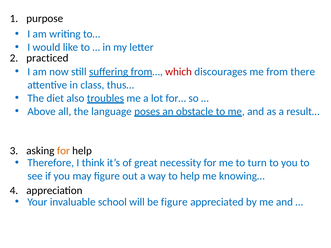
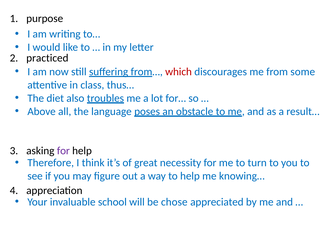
there: there -> some
for at (63, 151) colour: orange -> purple
be figure: figure -> chose
